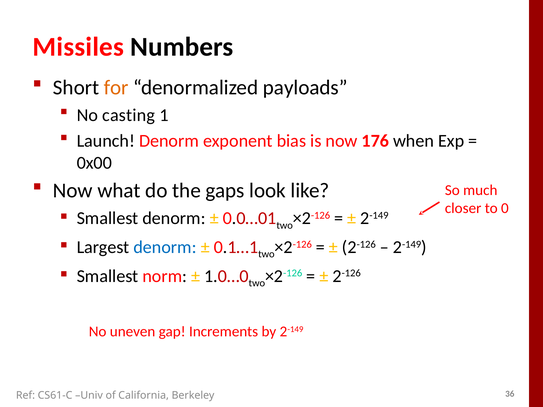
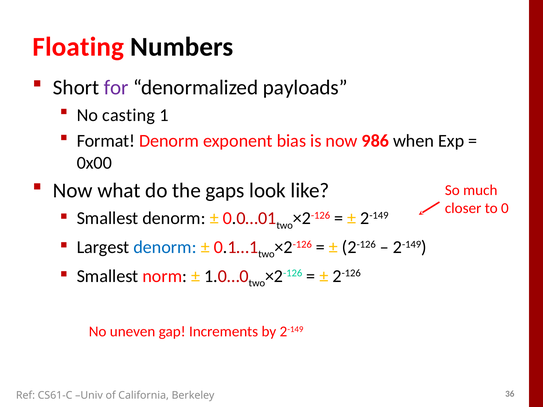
Missiles: Missiles -> Floating
for colour: orange -> purple
Launch: Launch -> Format
176: 176 -> 986
